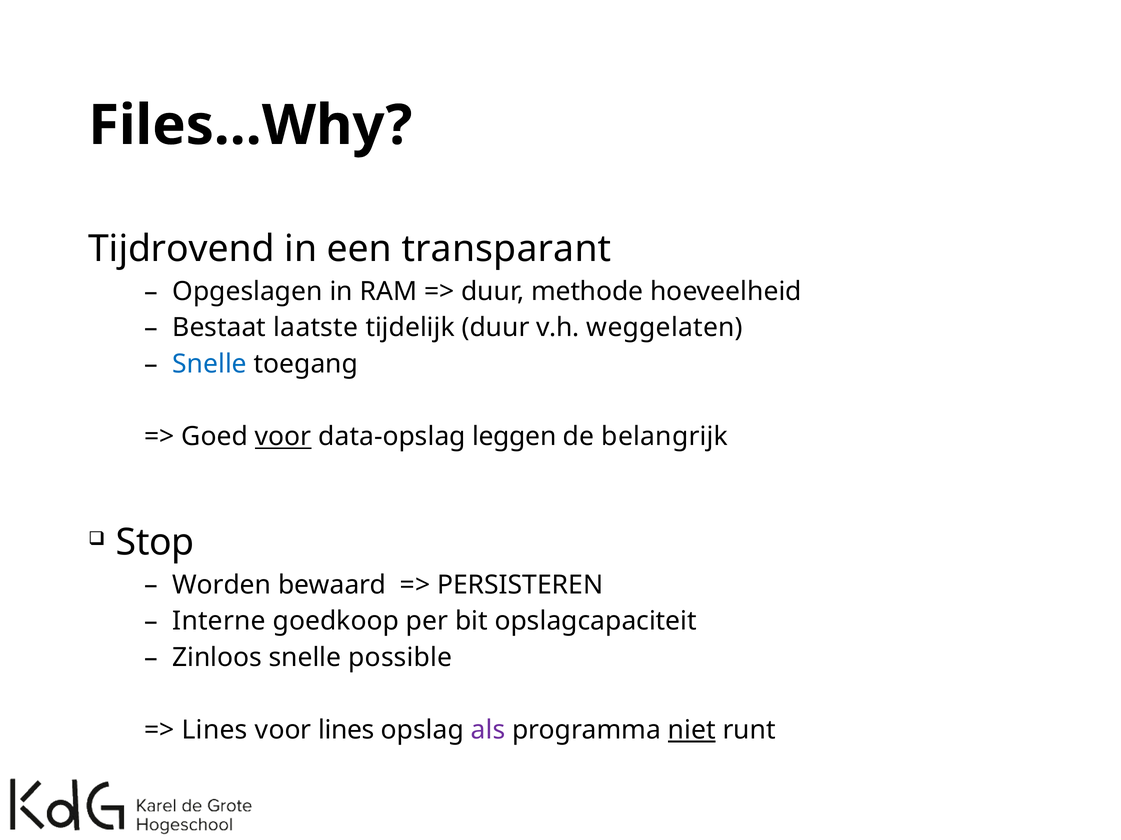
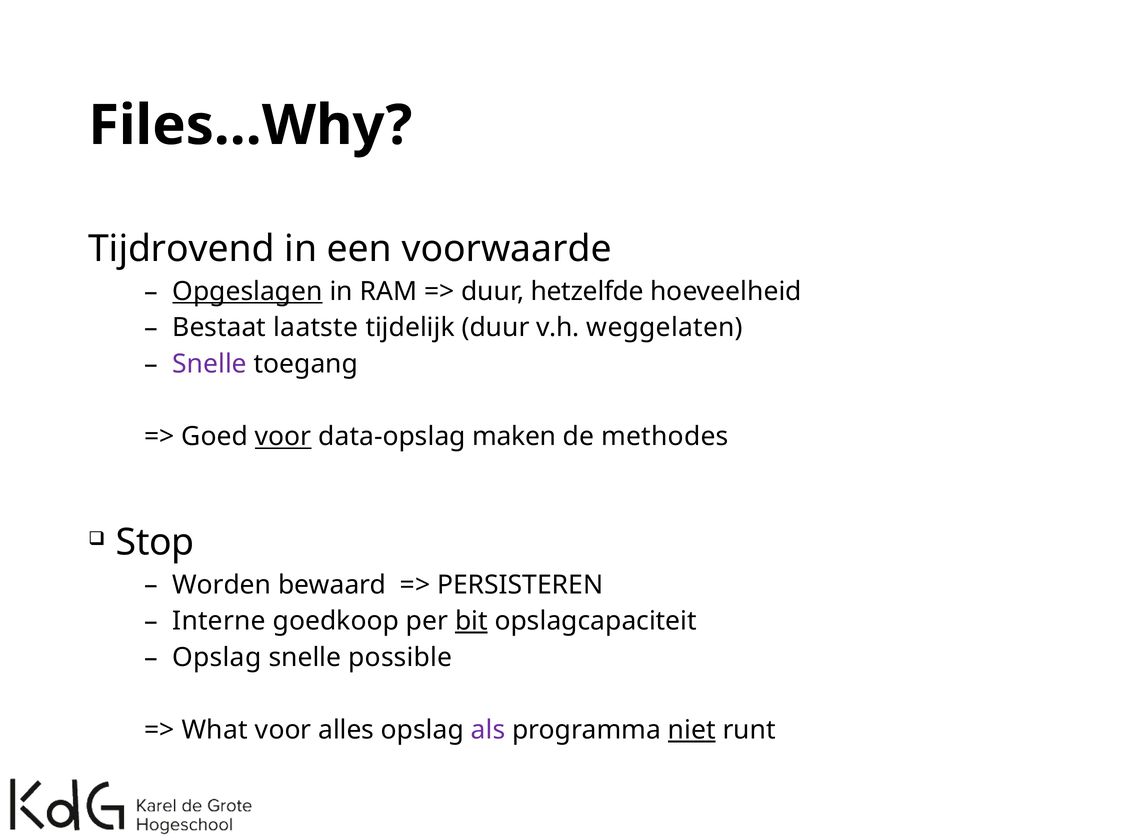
transparant: transparant -> voorwaarde
Opgeslagen underline: none -> present
methode: methode -> hetzelfde
Snelle at (210, 364) colour: blue -> purple
leggen: leggen -> maken
belangrijk: belangrijk -> methodes
bit underline: none -> present
Zinloos at (217, 658): Zinloos -> Opslag
Lines at (215, 731): Lines -> What
voor lines: lines -> alles
